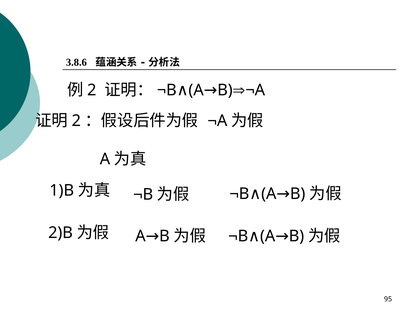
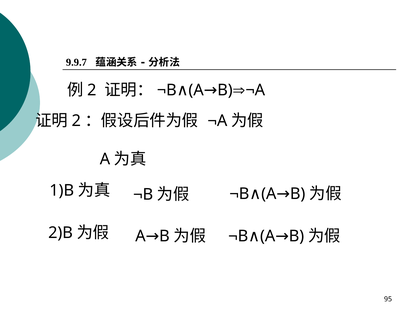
3.8.6: 3.8.6 -> 9.9.7
